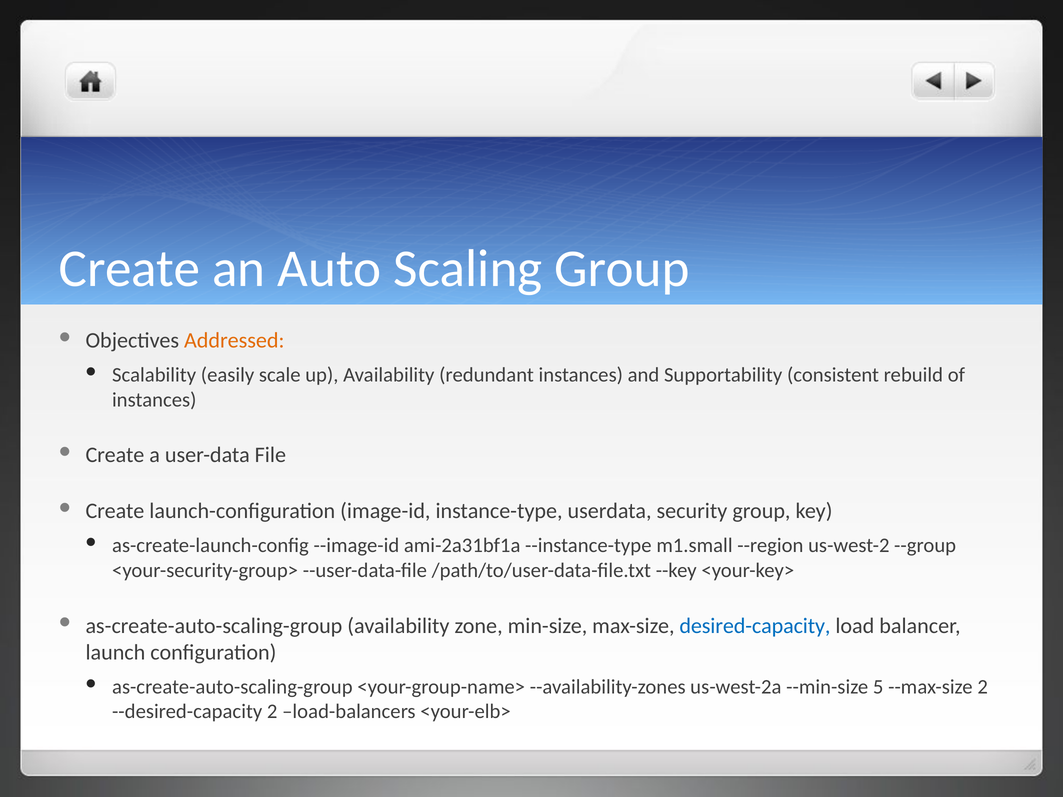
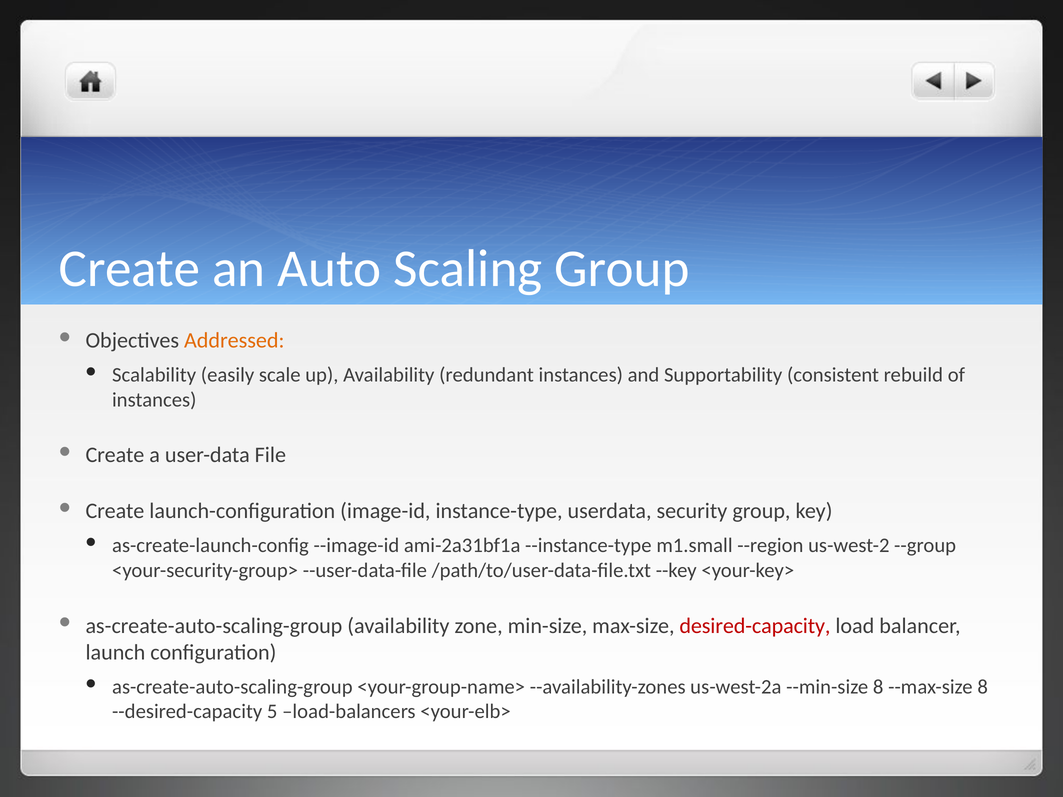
desired-capacity colour: blue -> red
--min-size 5: 5 -> 8
--max-size 2: 2 -> 8
--desired-capacity 2: 2 -> 5
